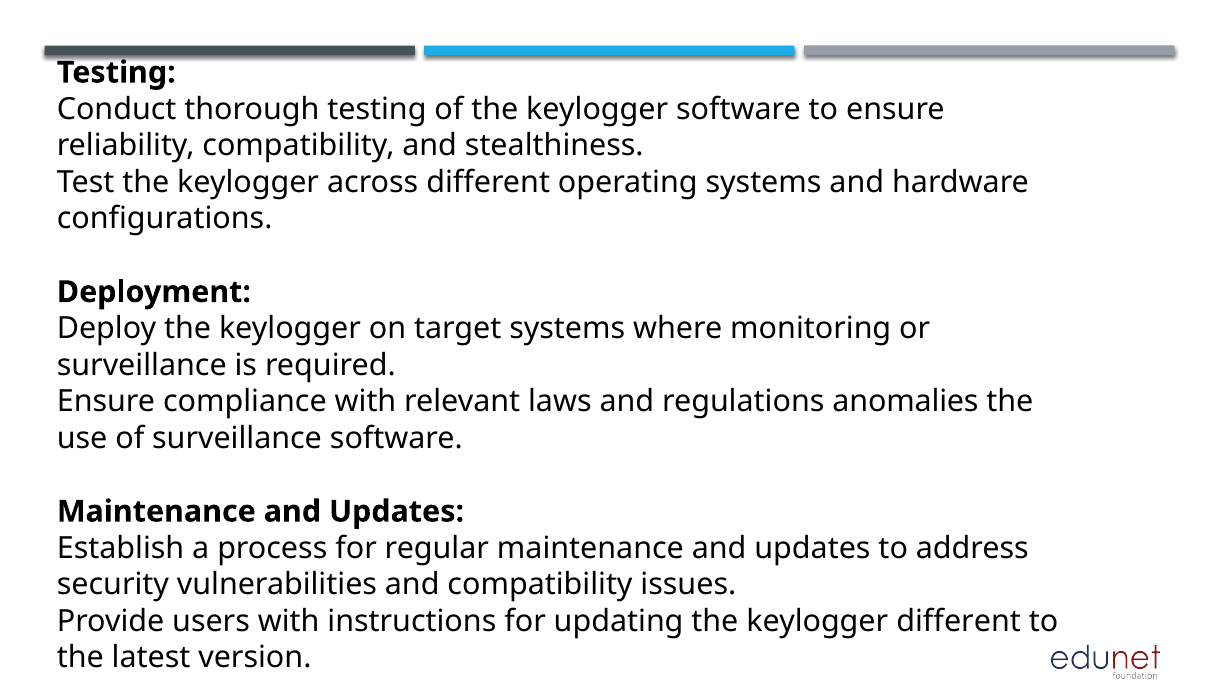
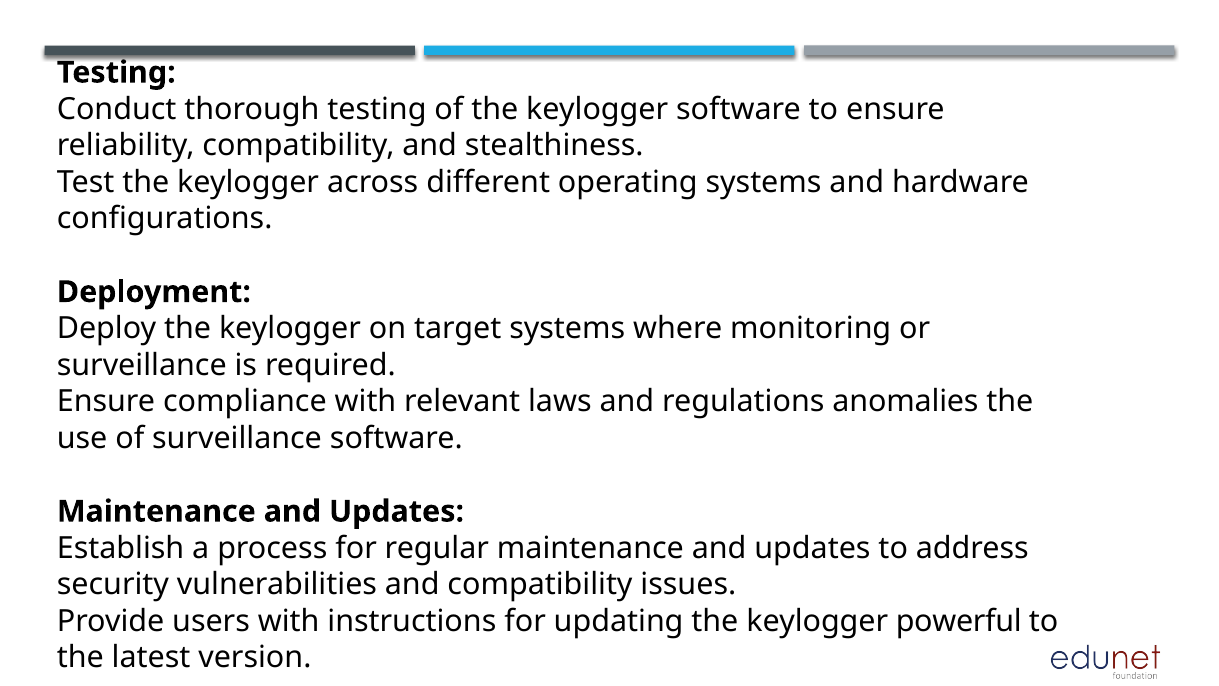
keylogger different: different -> powerful
